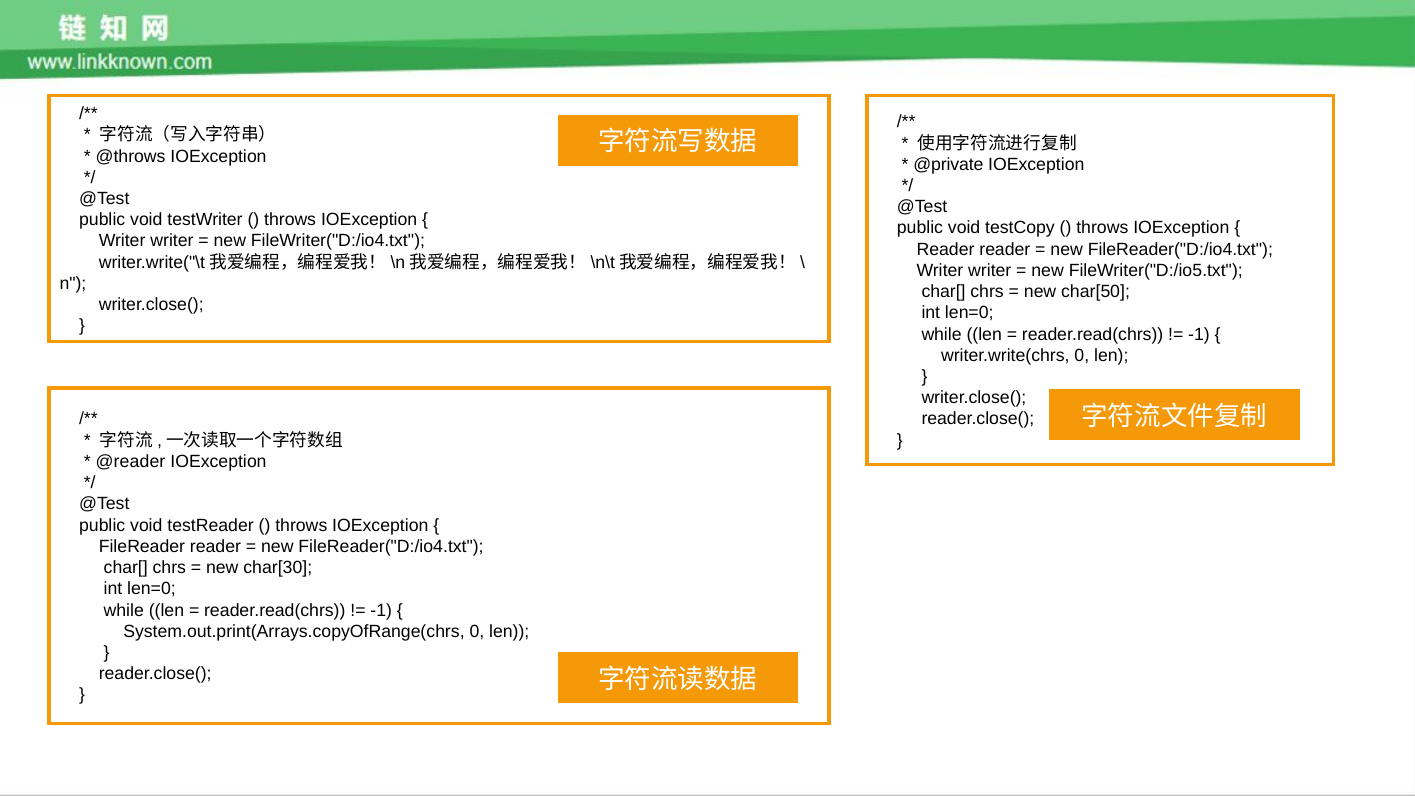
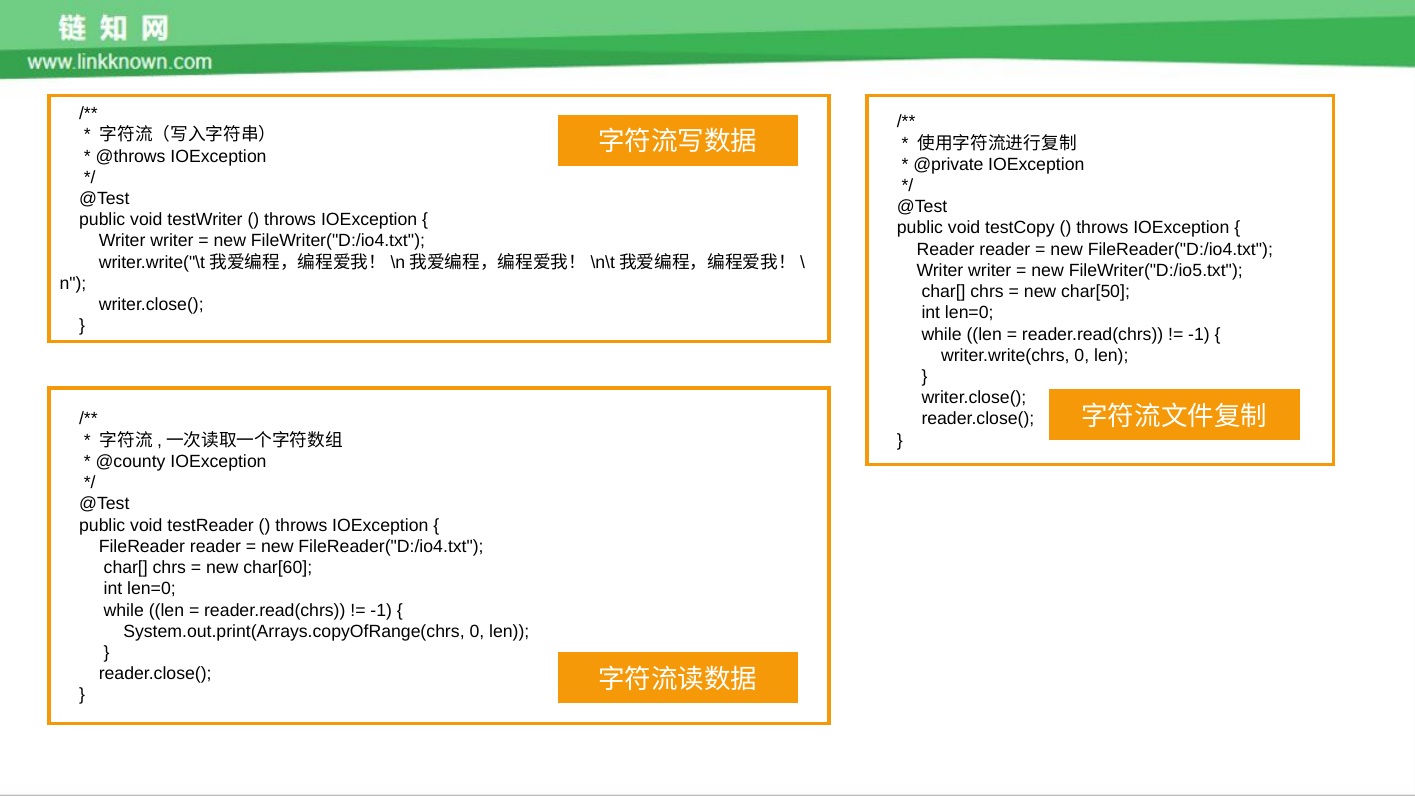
@reader: @reader -> @county
char[30: char[30 -> char[60
